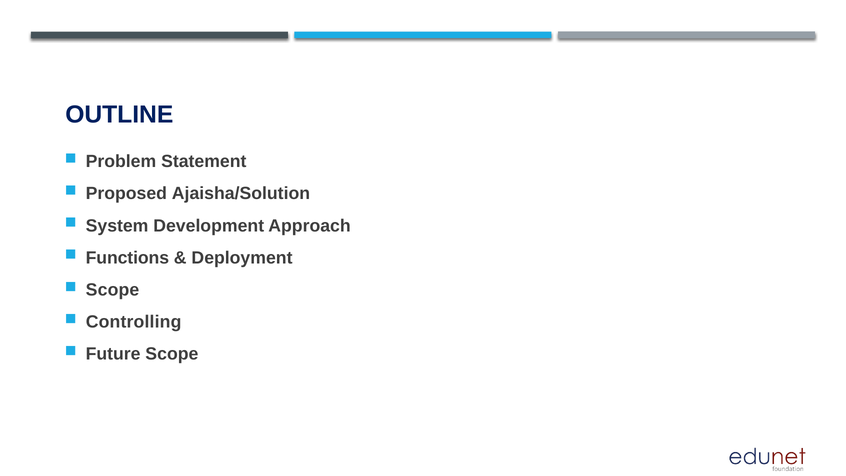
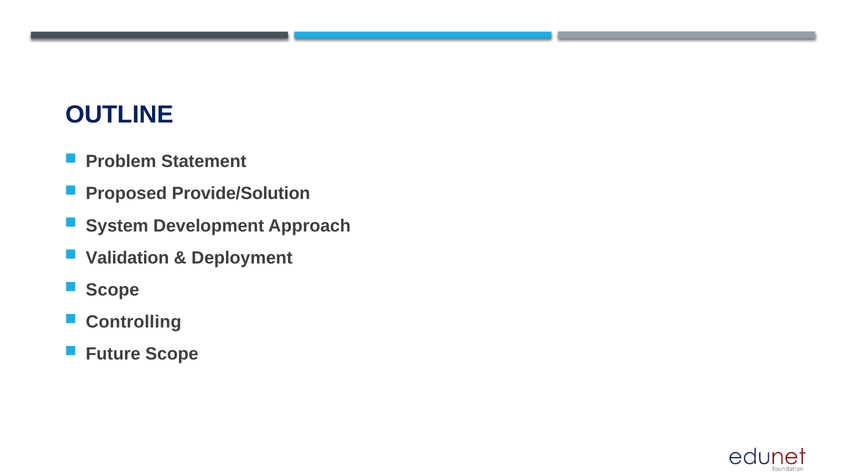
Ajaisha/Solution: Ajaisha/Solution -> Provide/Solution
Functions: Functions -> Validation
